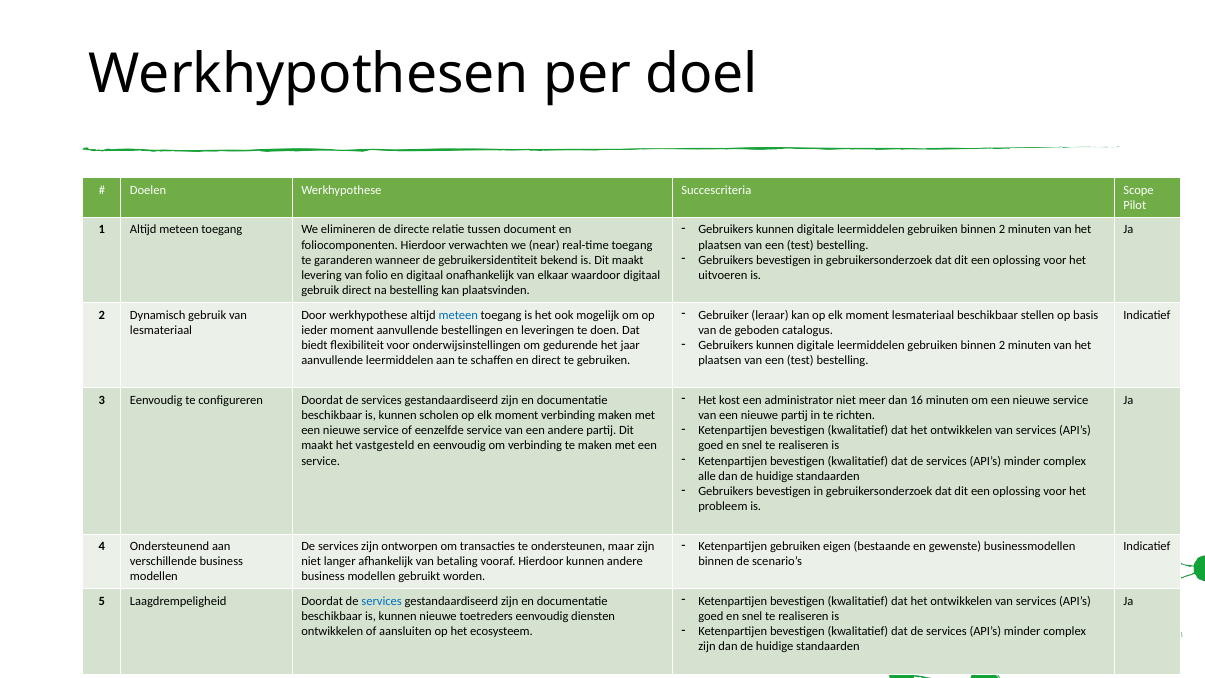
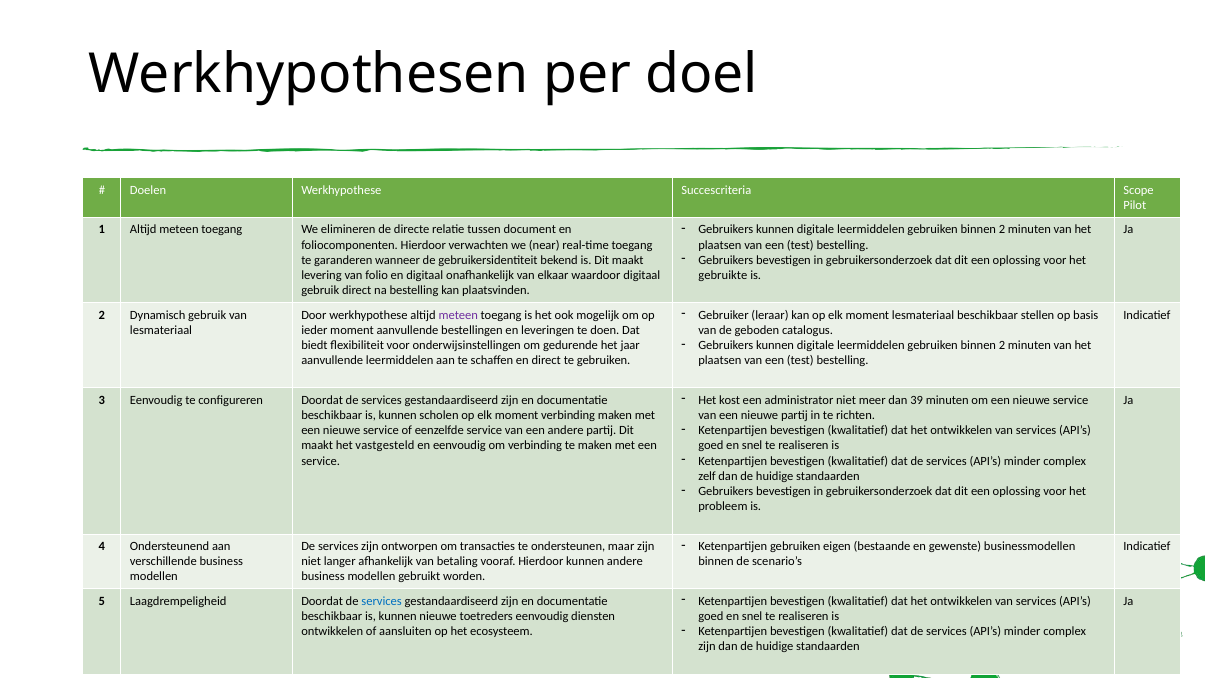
uitvoeren: uitvoeren -> gebruikte
meteen at (458, 315) colour: blue -> purple
16: 16 -> 39
alle: alle -> zelf
